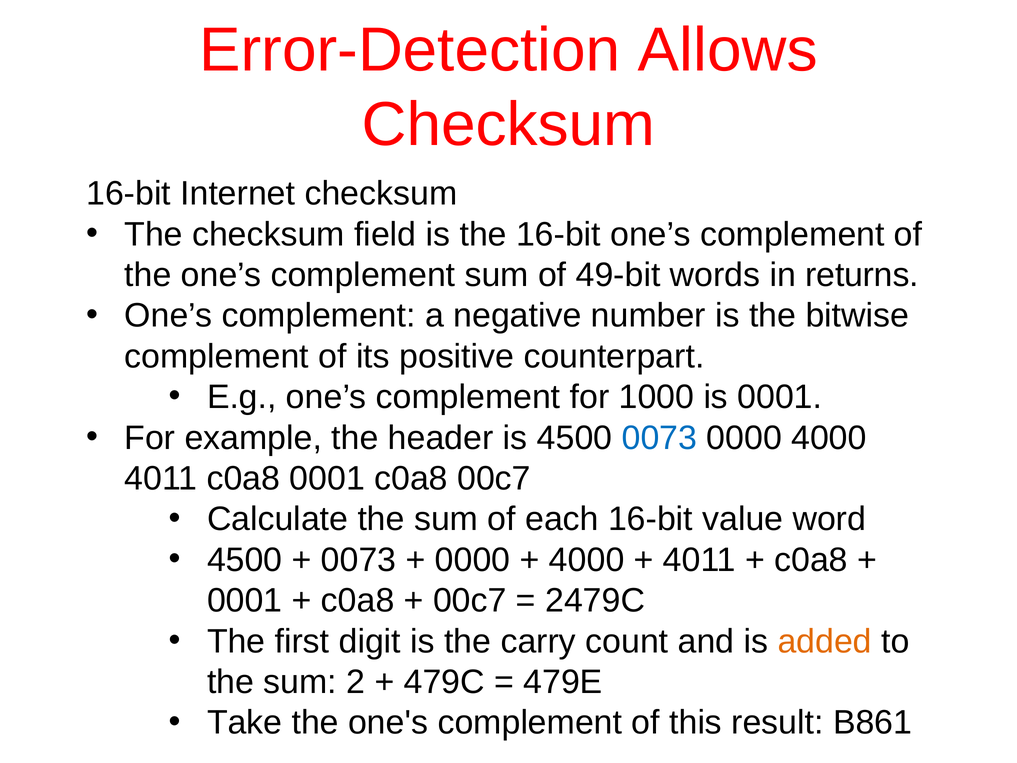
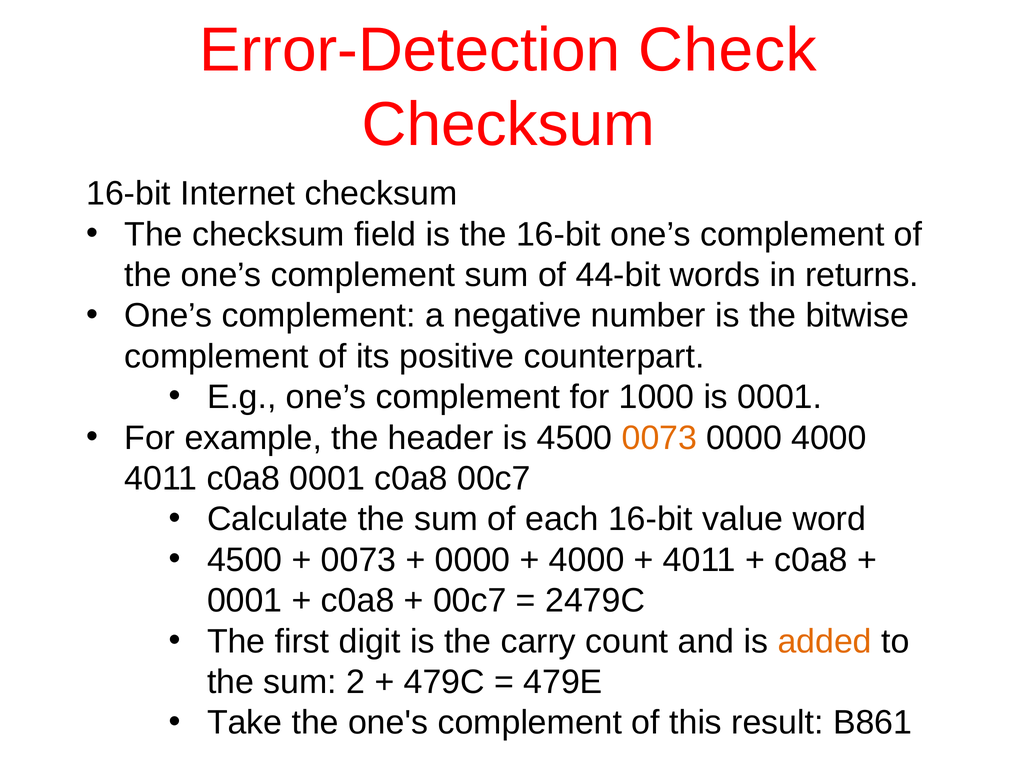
Allows: Allows -> Check
49-bit: 49-bit -> 44-bit
0073 at (659, 438) colour: blue -> orange
